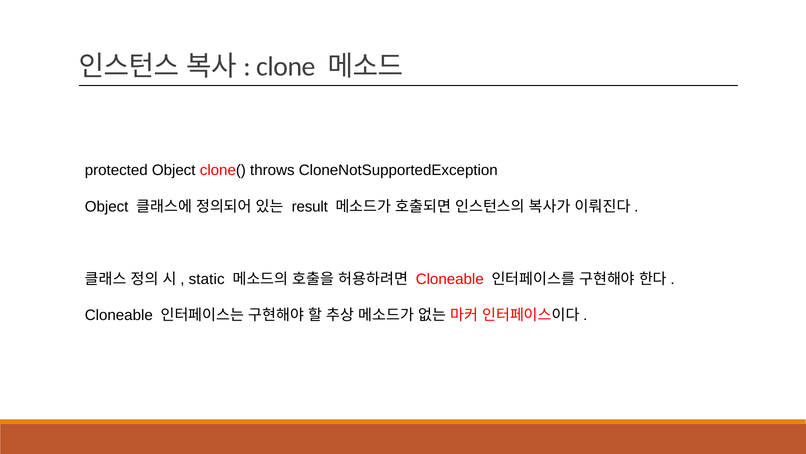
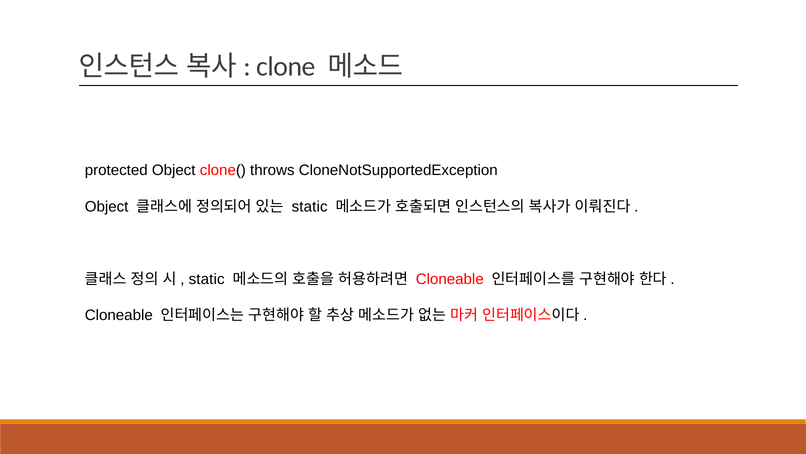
result at (310, 206): result -> static
